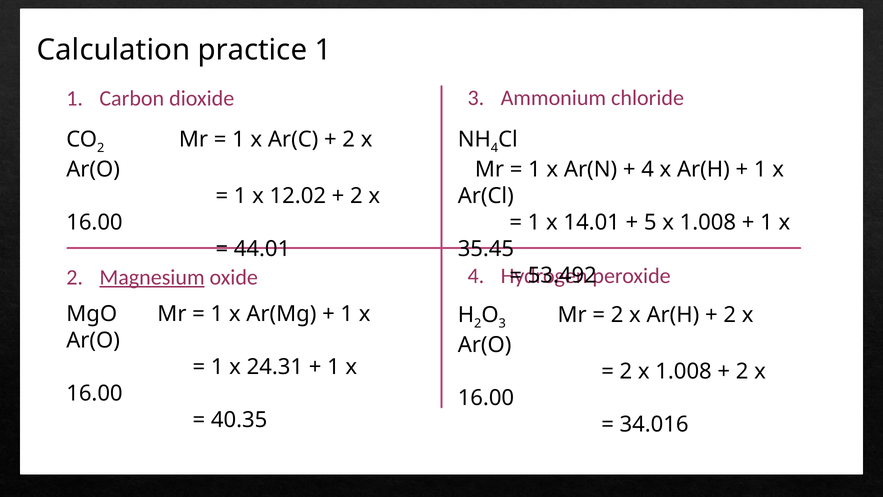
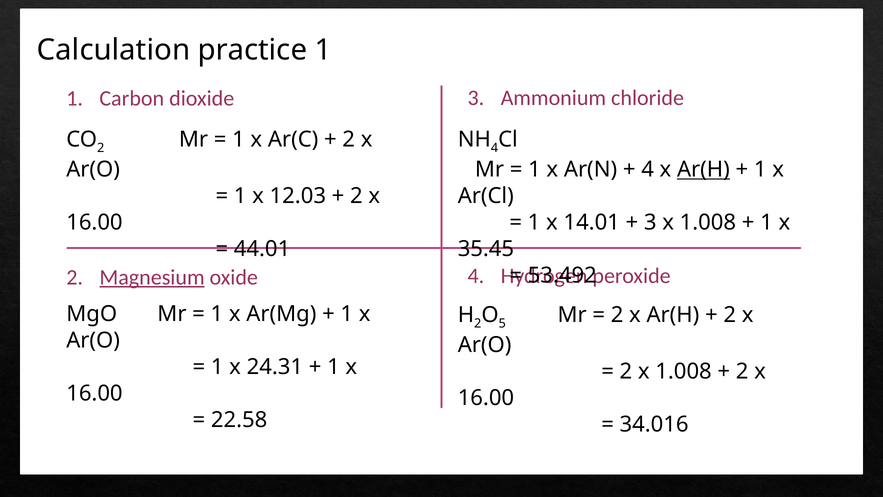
Ar(H at (703, 169) underline: none -> present
12.02: 12.02 -> 12.03
5 at (650, 222): 5 -> 3
3 at (502, 323): 3 -> 5
40.35: 40.35 -> 22.58
